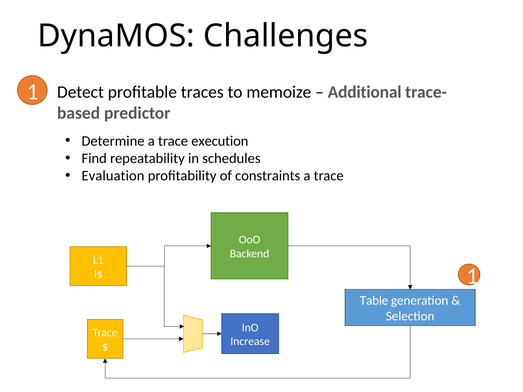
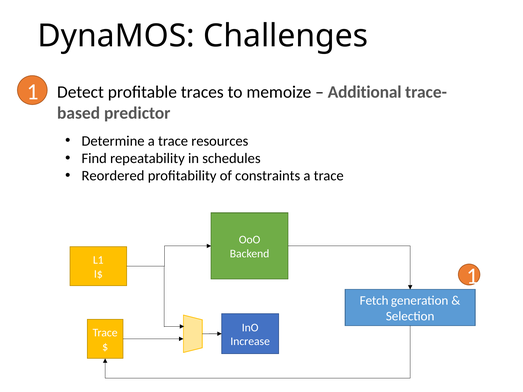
execution: execution -> resources
Evaluation: Evaluation -> Reordered
Table: Table -> Fetch
